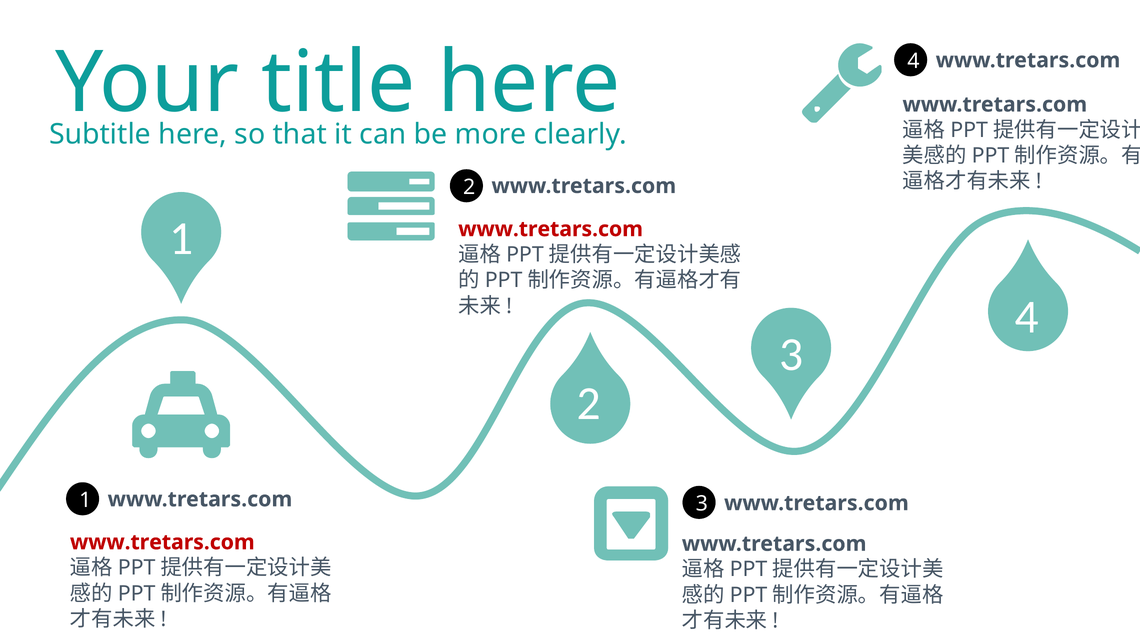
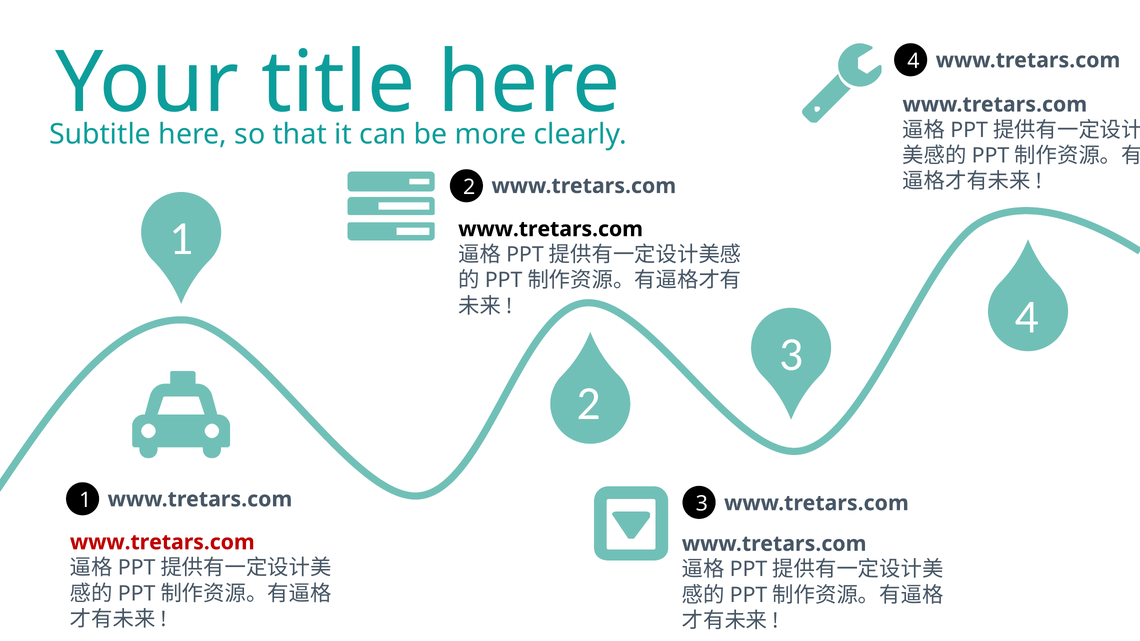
www.tretars.com at (551, 229) colour: red -> black
